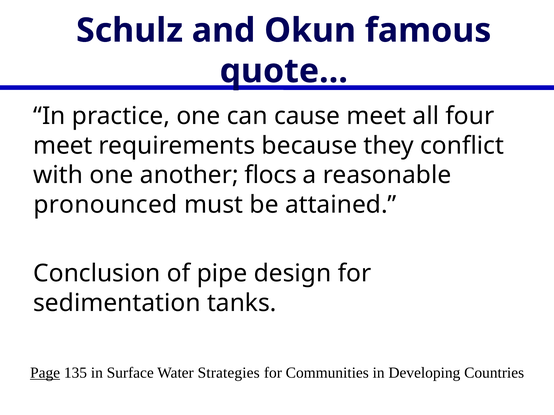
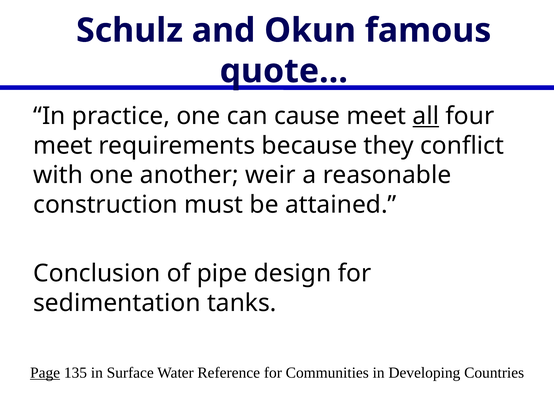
all underline: none -> present
flocs: flocs -> weir
pronounced: pronounced -> construction
Strategies: Strategies -> Reference
